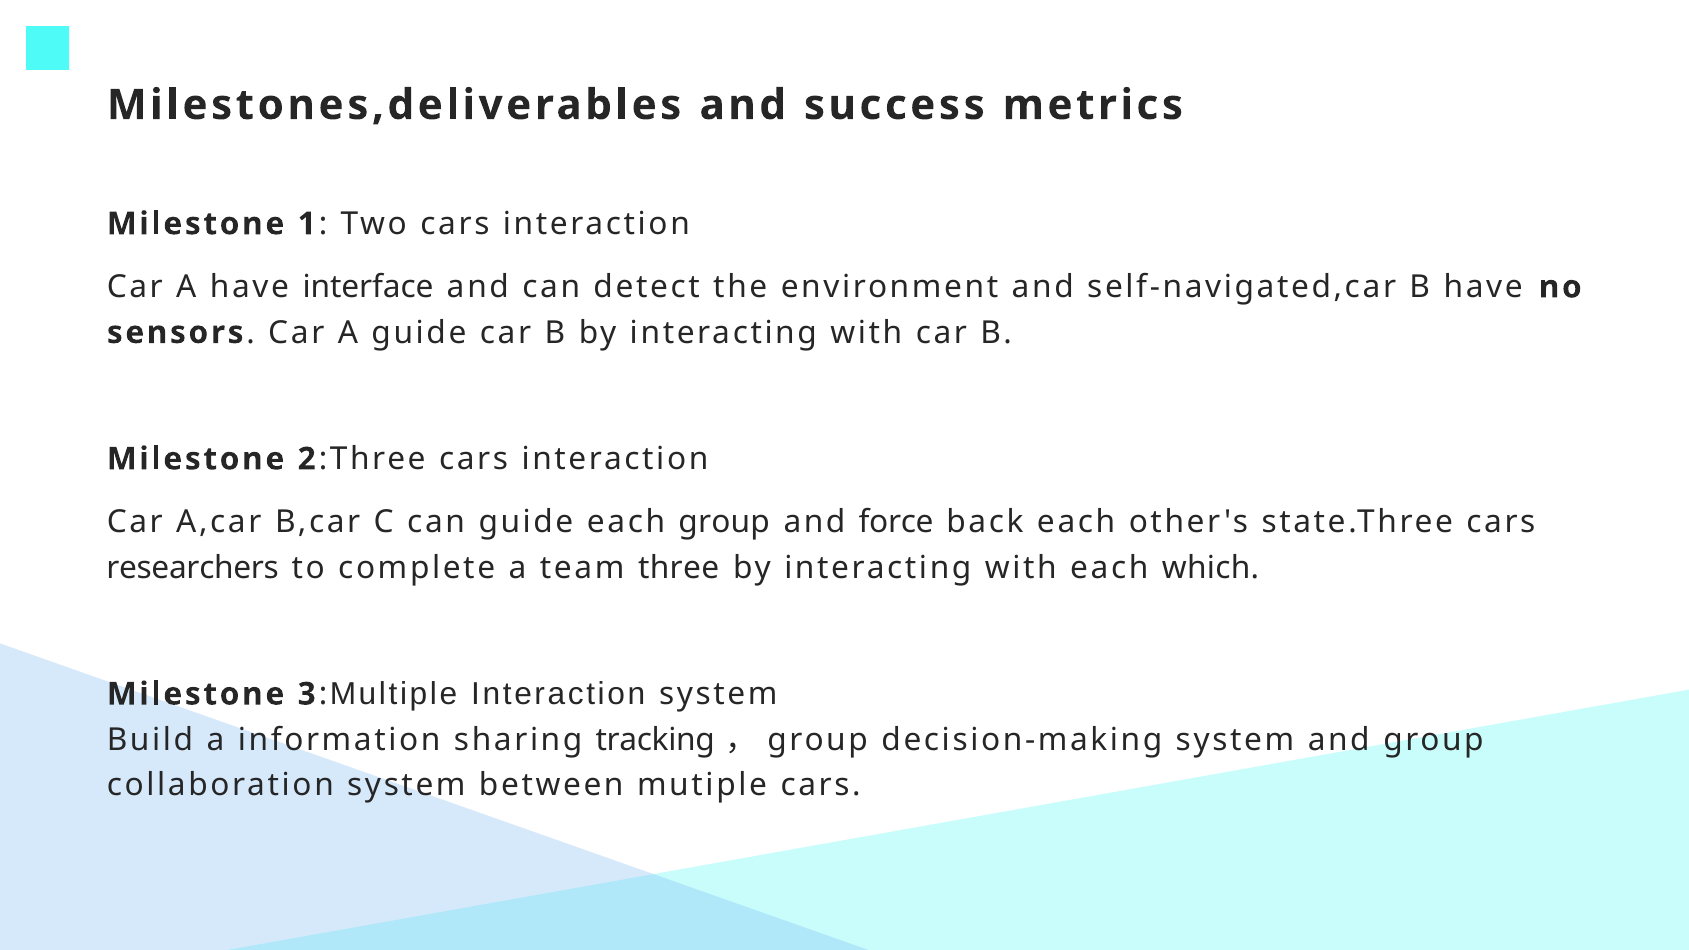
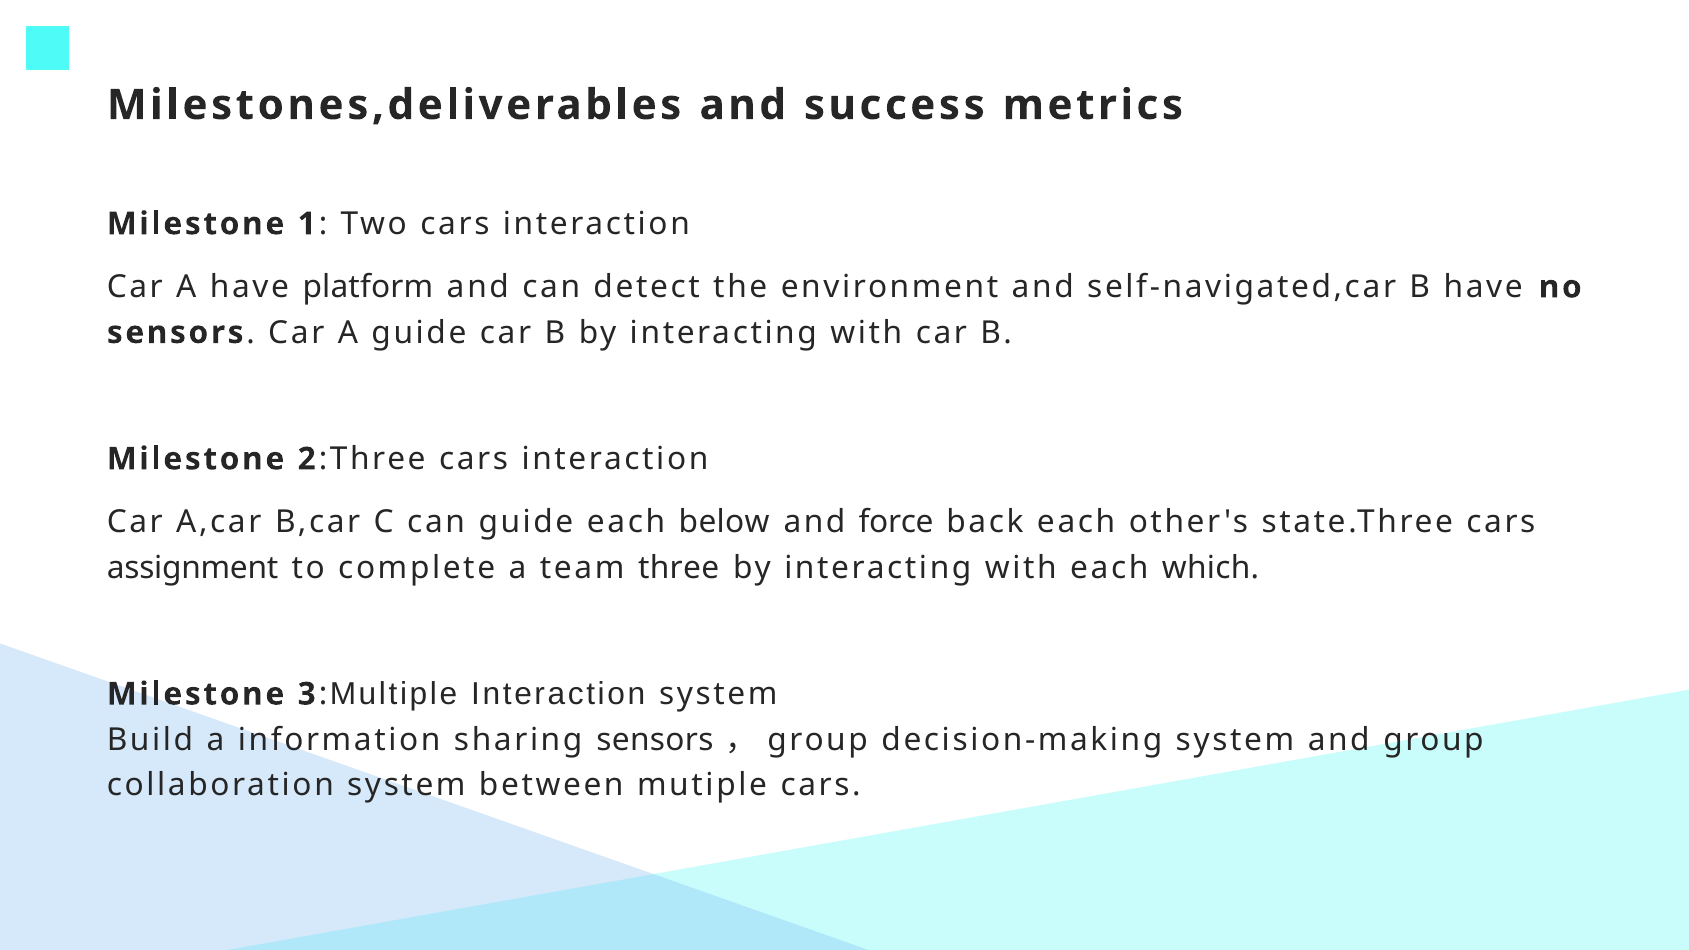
interface: interface -> platform
each group: group -> below
researchers: researchers -> assignment
sharing tracking: tracking -> sensors
